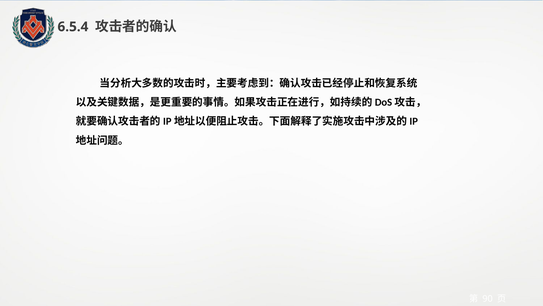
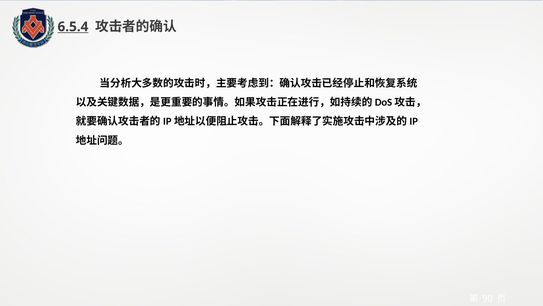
6.5.4 underline: none -> present
